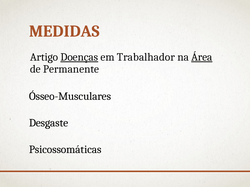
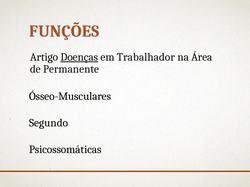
MEDIDAS: MEDIDAS -> FUNÇÕES
Área underline: present -> none
Desgaste: Desgaste -> Segundo
